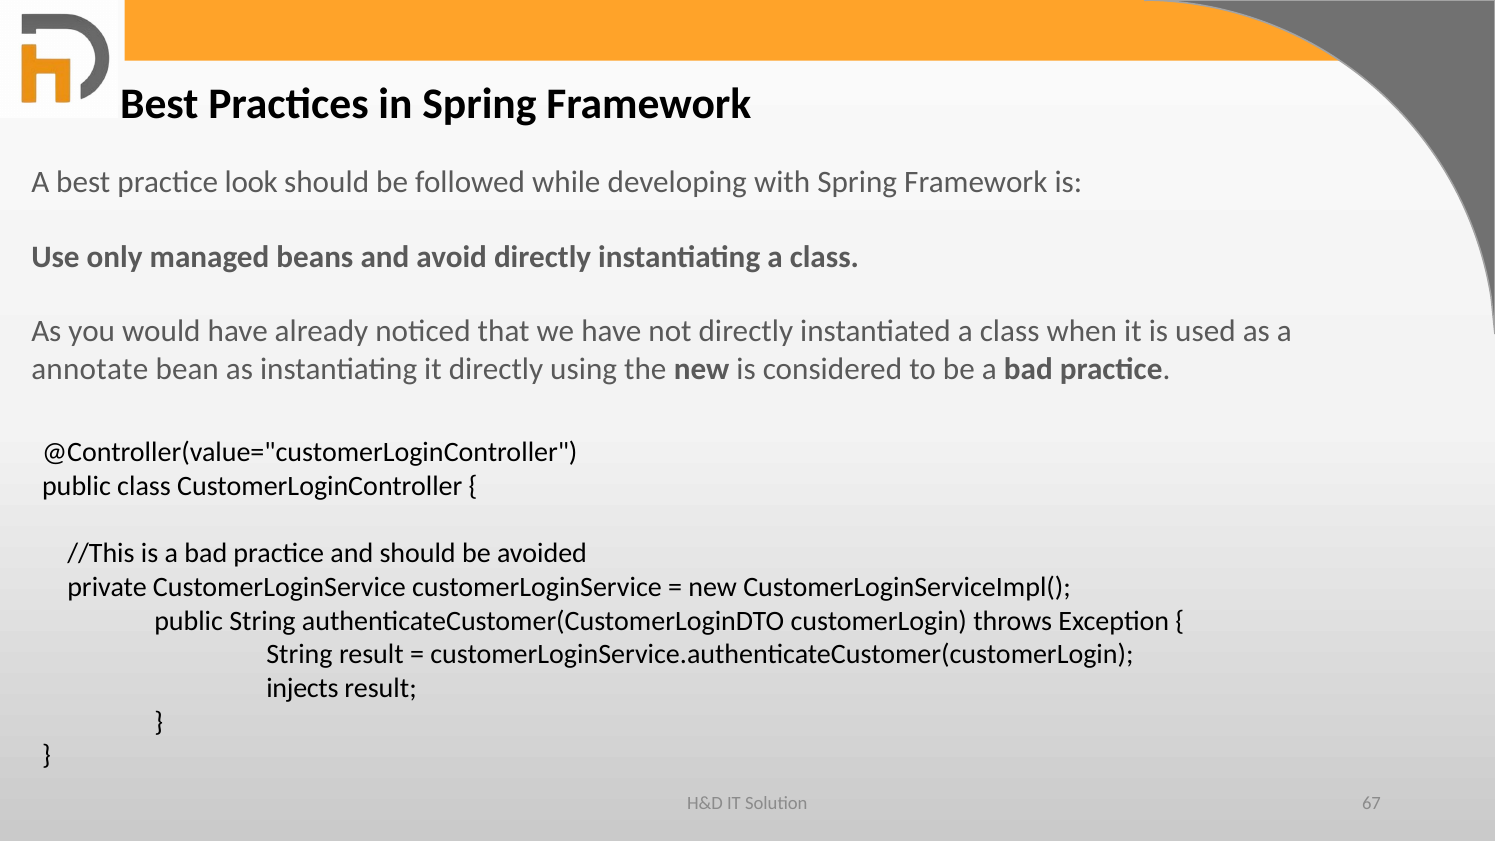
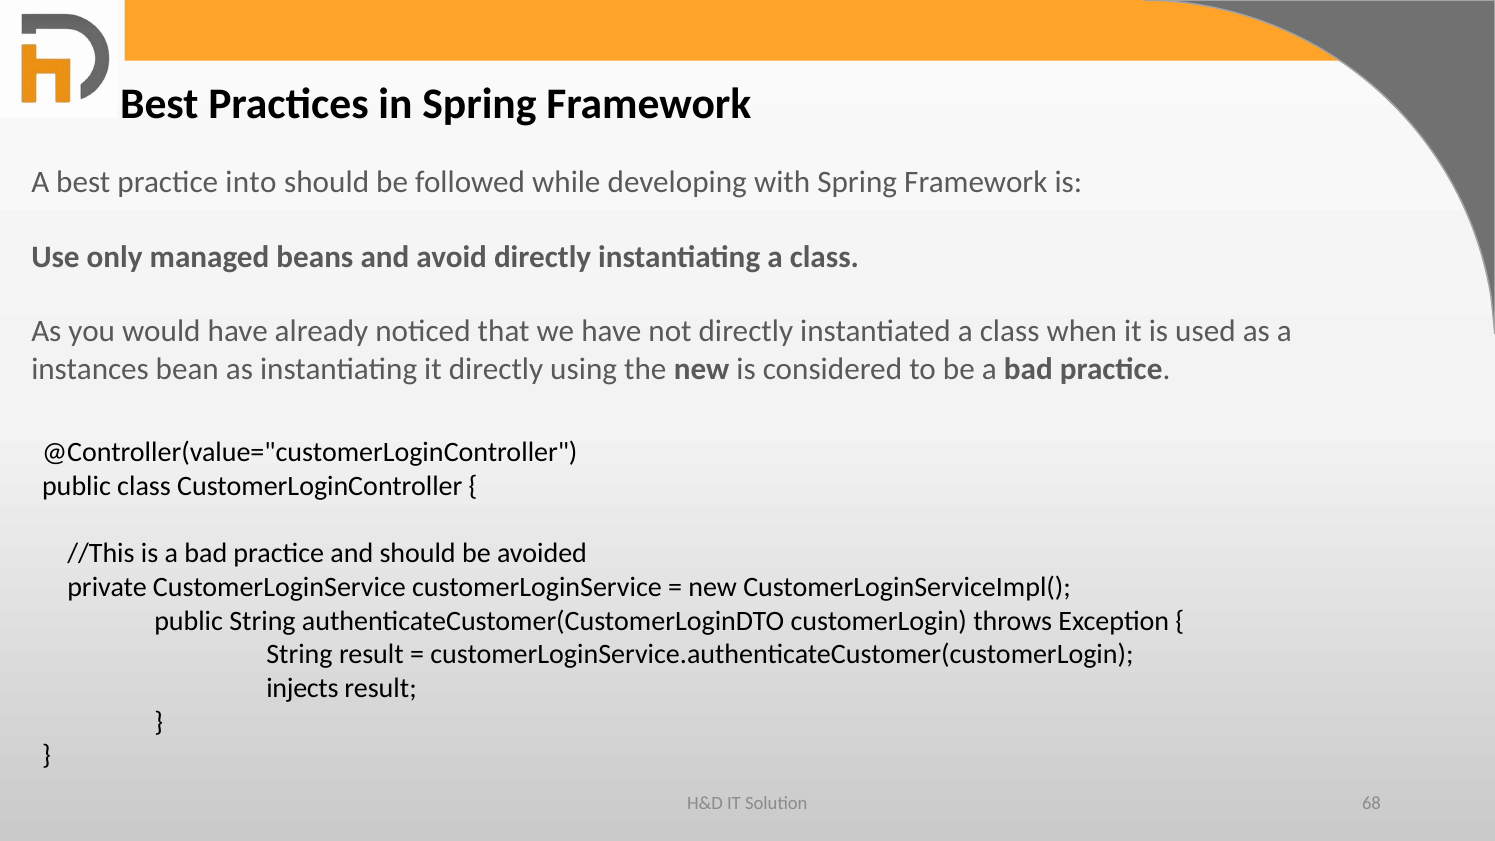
look: look -> into
annotate: annotate -> instances
67: 67 -> 68
